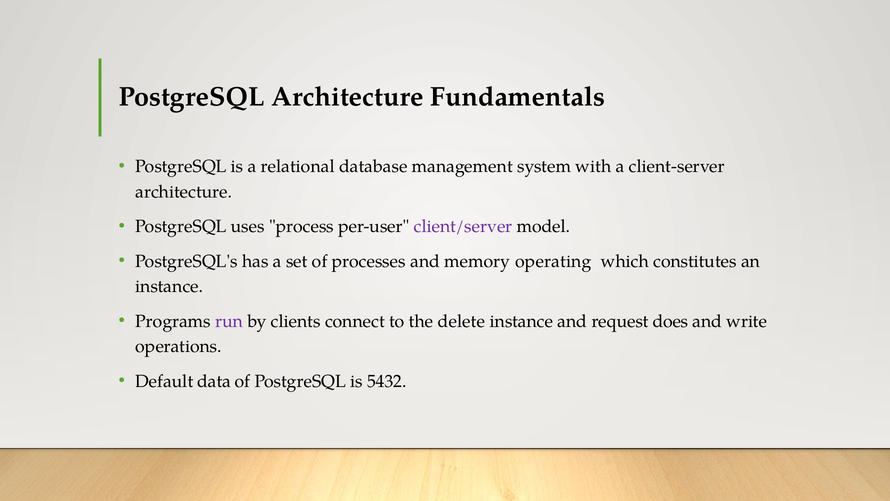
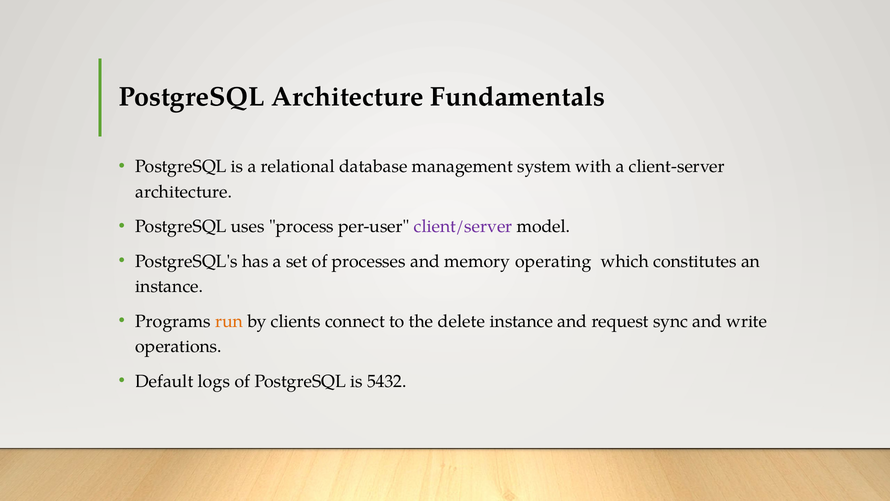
run colour: purple -> orange
does: does -> sync
data: data -> logs
